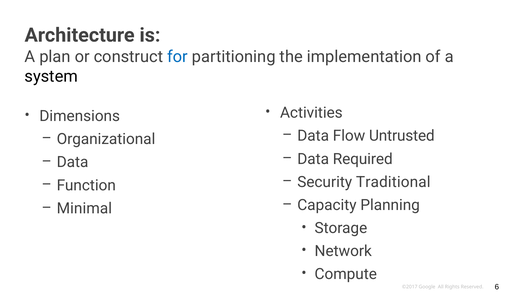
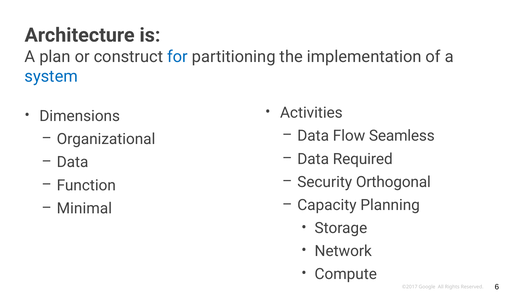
system colour: black -> blue
Untrusted: Untrusted -> Seamless
Traditional: Traditional -> Orthogonal
